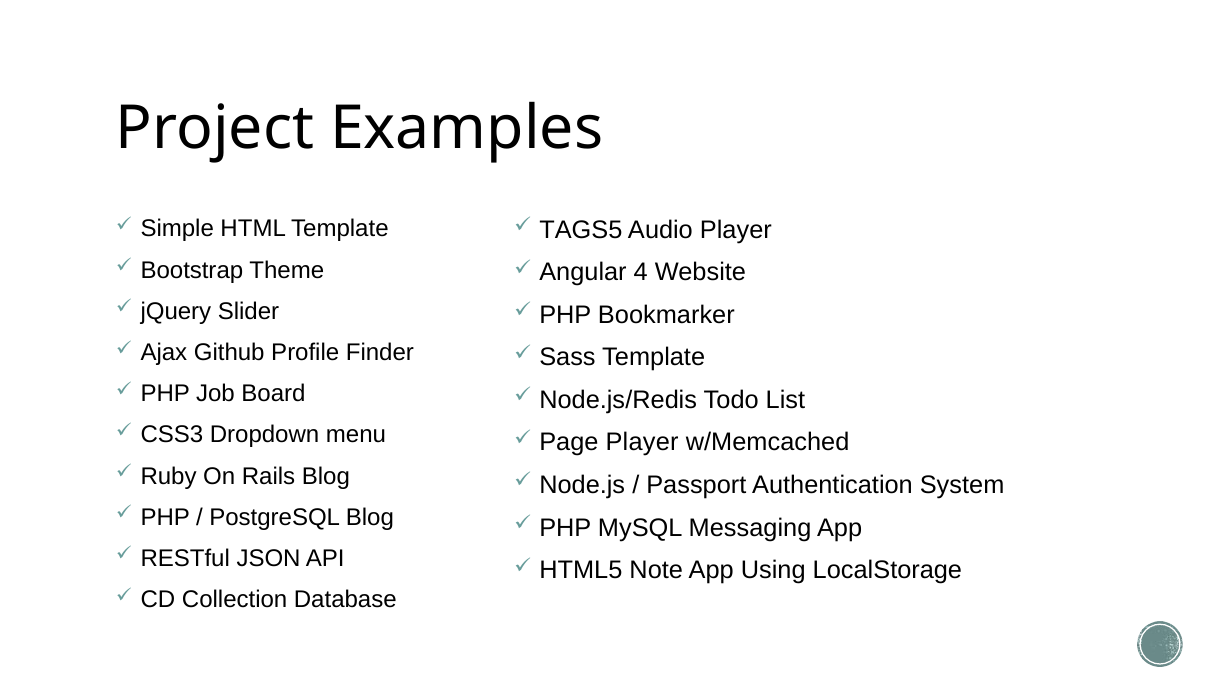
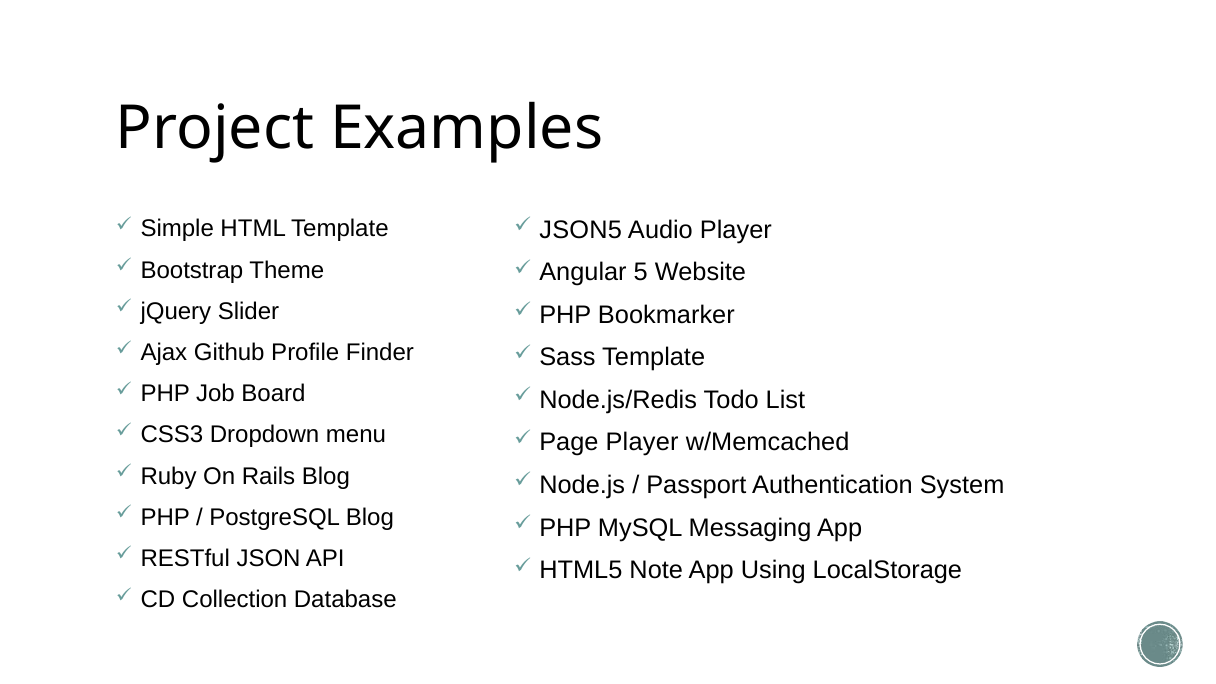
TAGS5: TAGS5 -> JSON5
4: 4 -> 5
